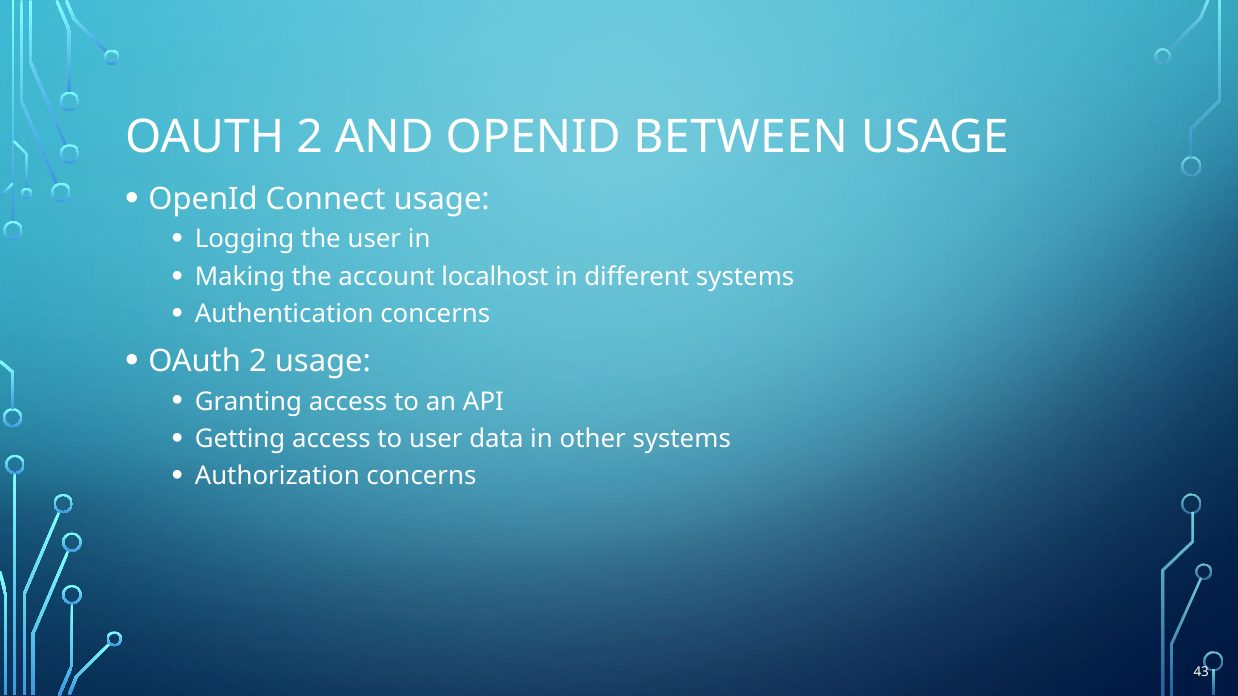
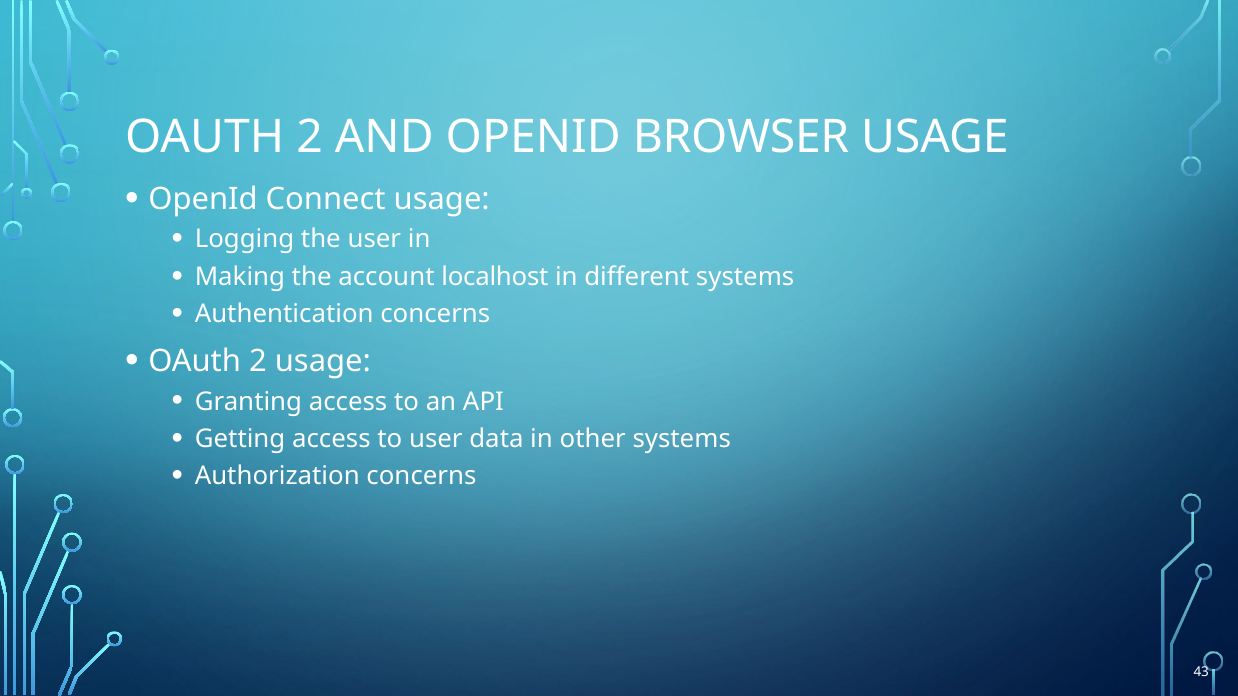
BETWEEN: BETWEEN -> BROWSER
